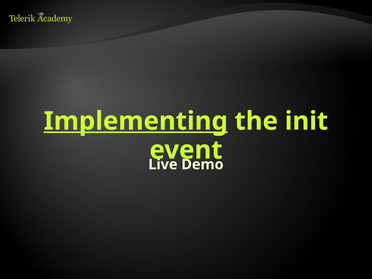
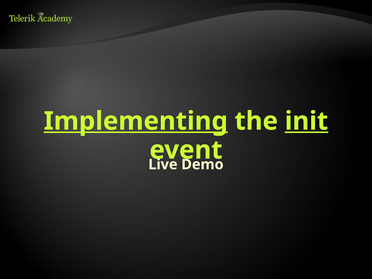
init underline: none -> present
